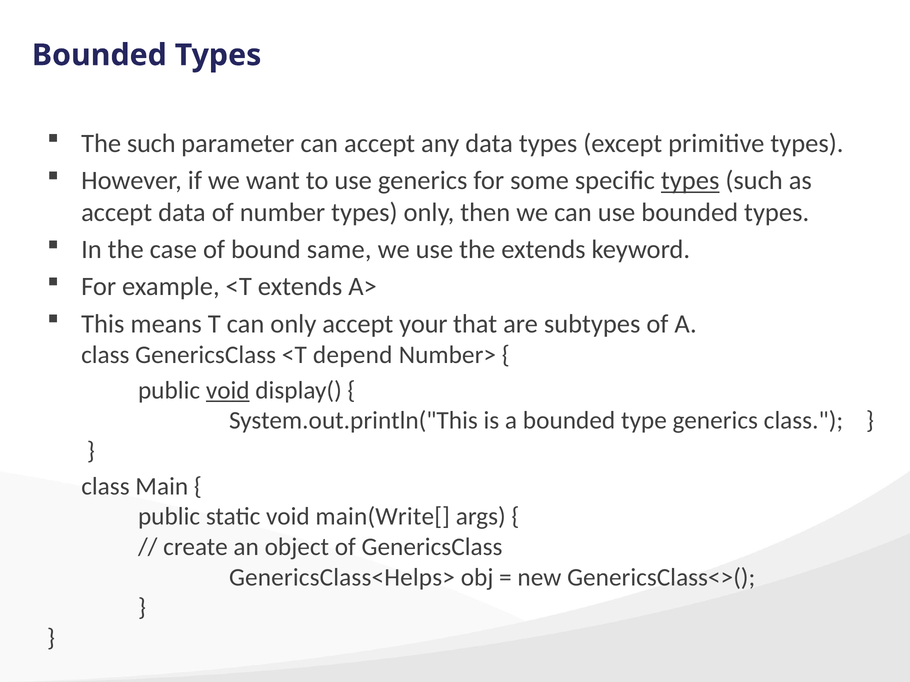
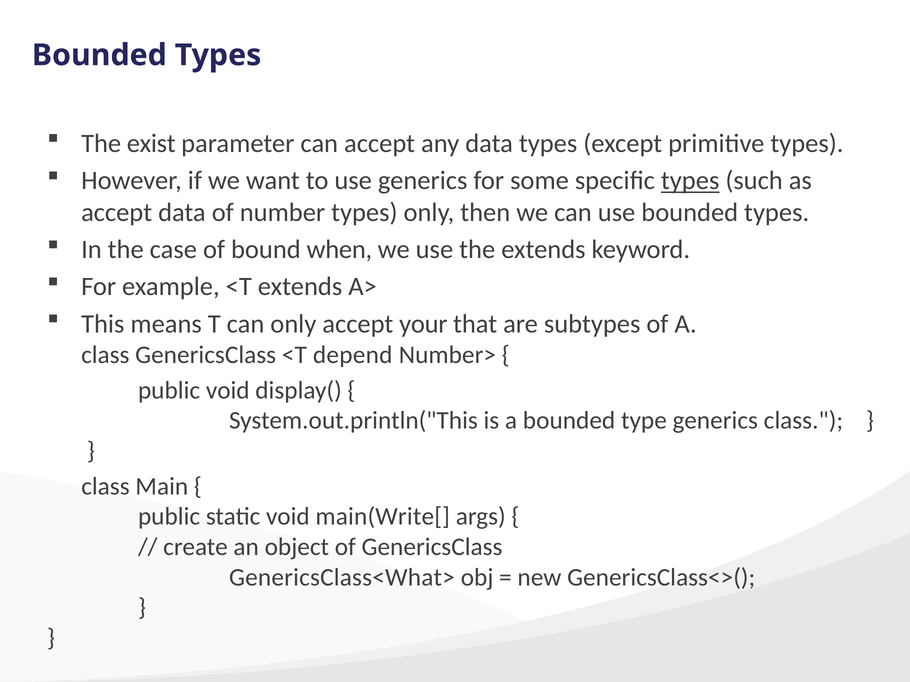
The such: such -> exist
same: same -> when
void at (228, 391) underline: present -> none
GenericsClass<Helps>: GenericsClass<Helps> -> GenericsClass<What>
